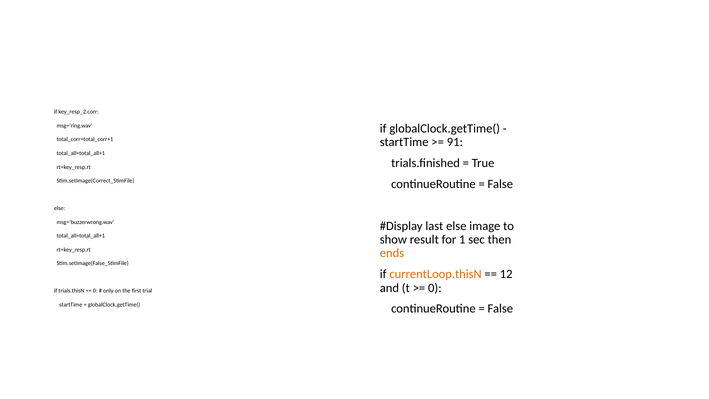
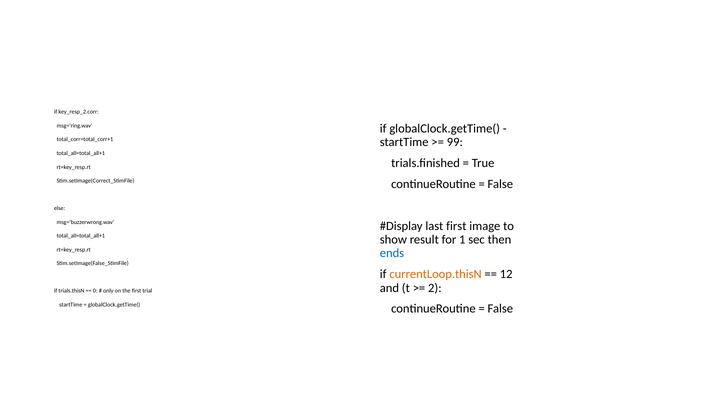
91: 91 -> 99
last else: else -> first
ends colour: orange -> blue
0 at (435, 288): 0 -> 2
